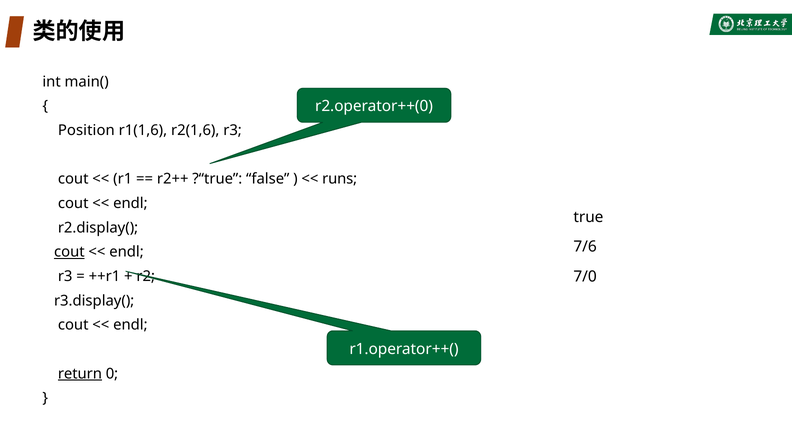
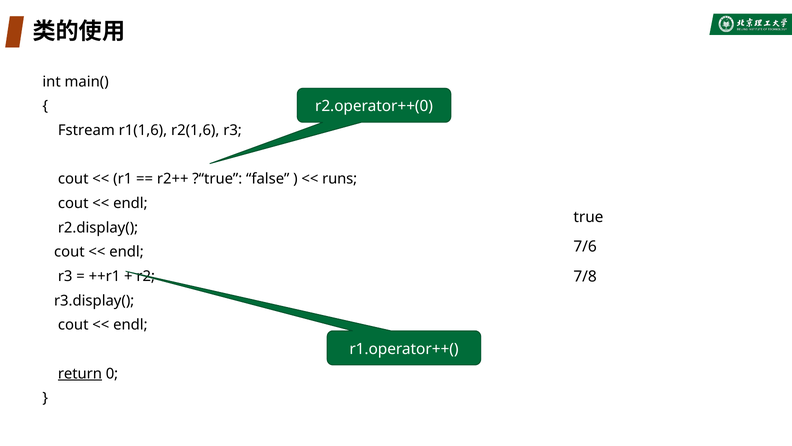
Position: Position -> Fstream
cout at (69, 252) underline: present -> none
7/0: 7/0 -> 7/8
